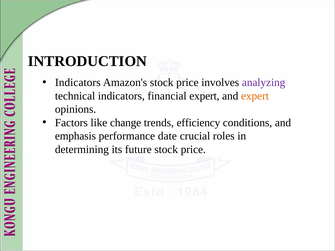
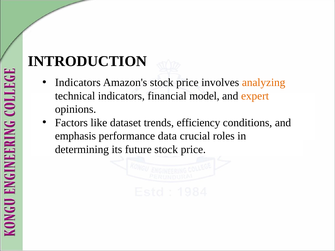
analyzing colour: purple -> orange
financial expert: expert -> model
change: change -> dataset
date: date -> data
